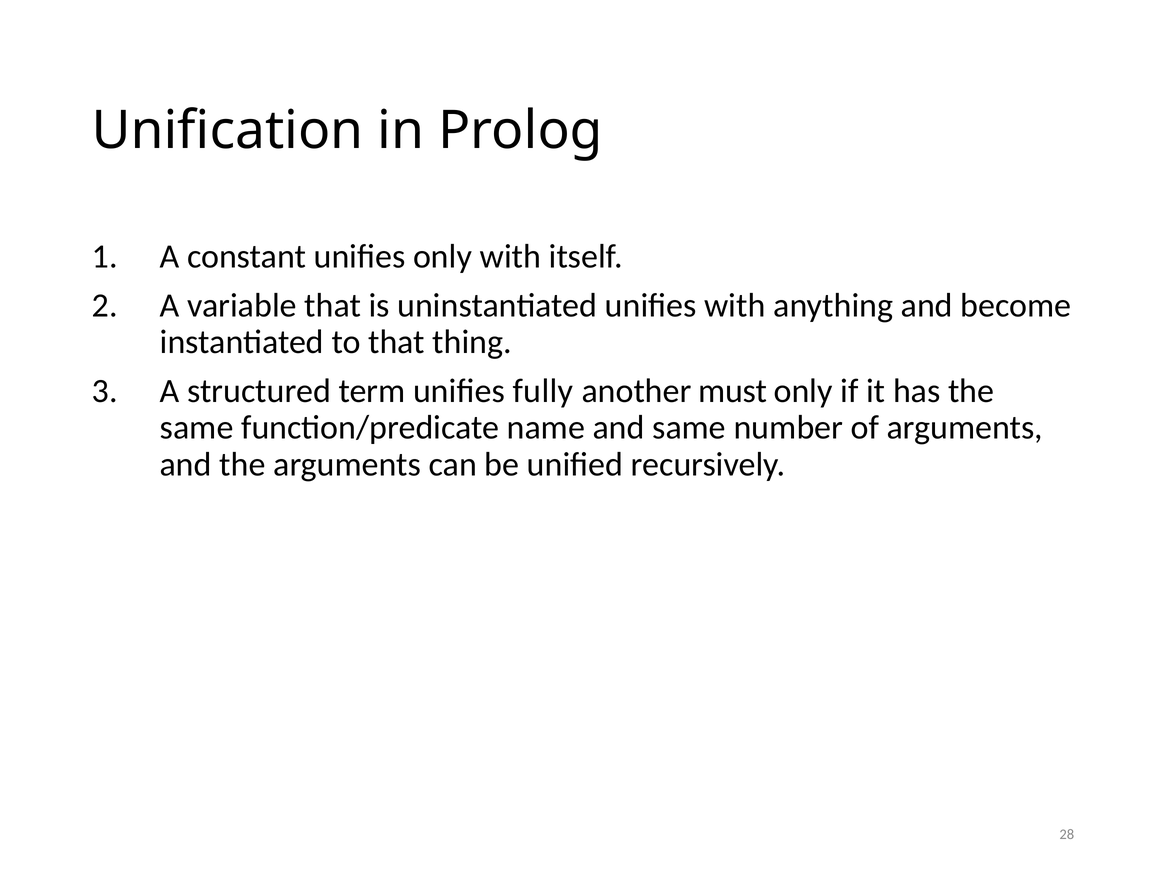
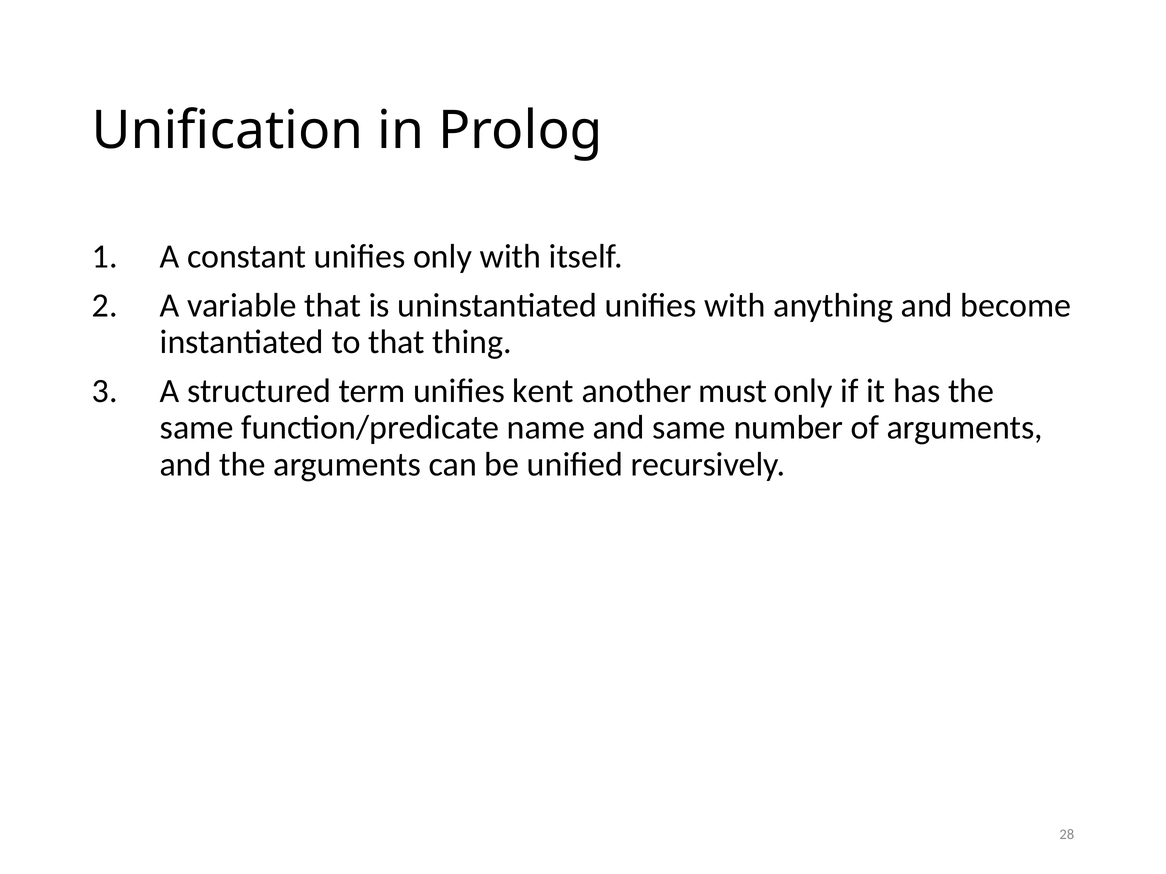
fully: fully -> kent
